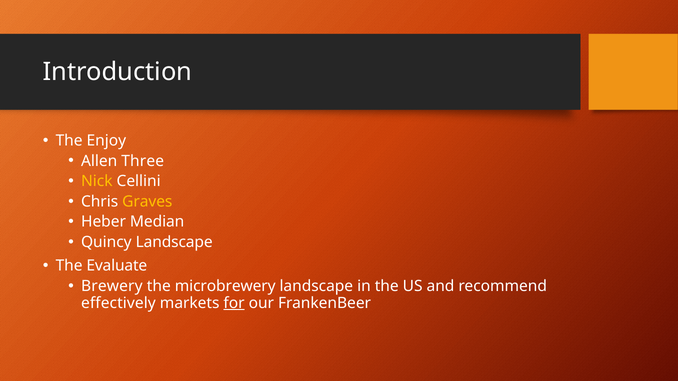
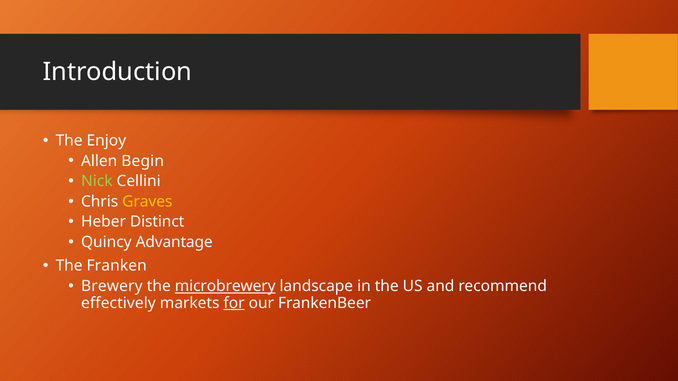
Three: Three -> Begin
Nick colour: yellow -> light green
Median: Median -> Distinct
Quincy Landscape: Landscape -> Advantage
Evaluate: Evaluate -> Franken
microbrewery underline: none -> present
